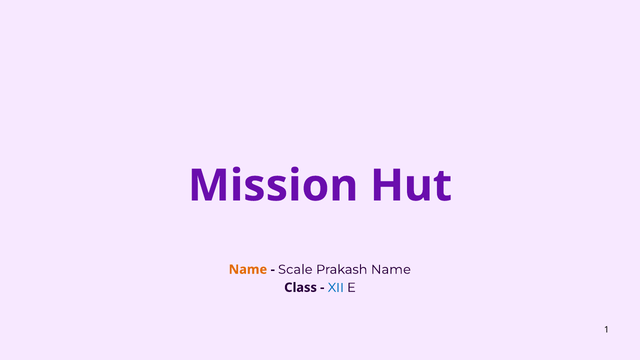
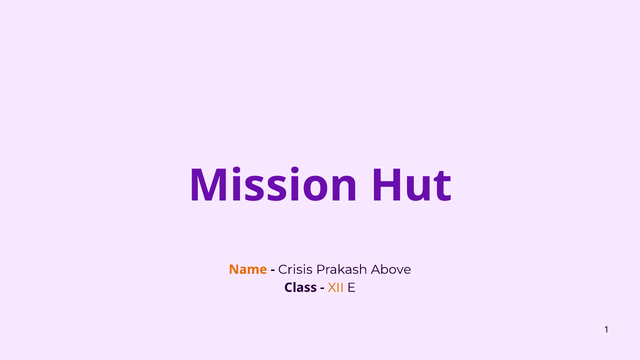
Scale: Scale -> Crisis
Prakash Name: Name -> Above
XII colour: blue -> orange
